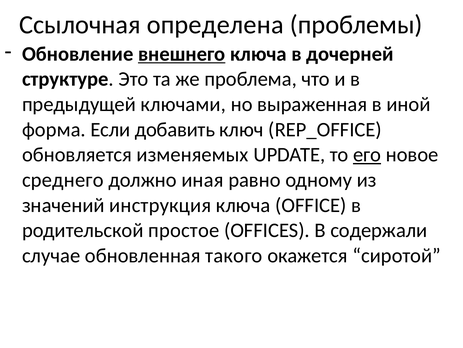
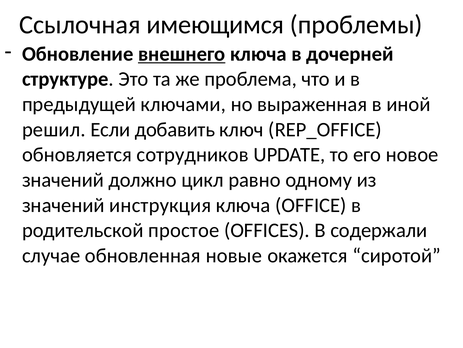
определена: определена -> имеющимся
форма: форма -> решил
изменяемых: изменяемых -> сотрудников
его underline: present -> none
среднего at (63, 180): среднего -> значений
иная: иная -> цикл
такого: такого -> новые
